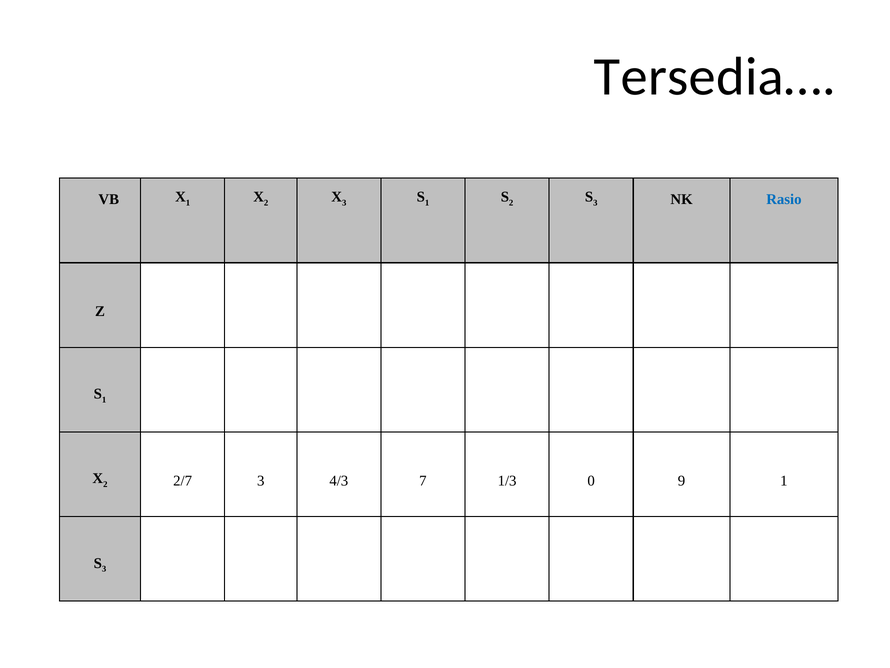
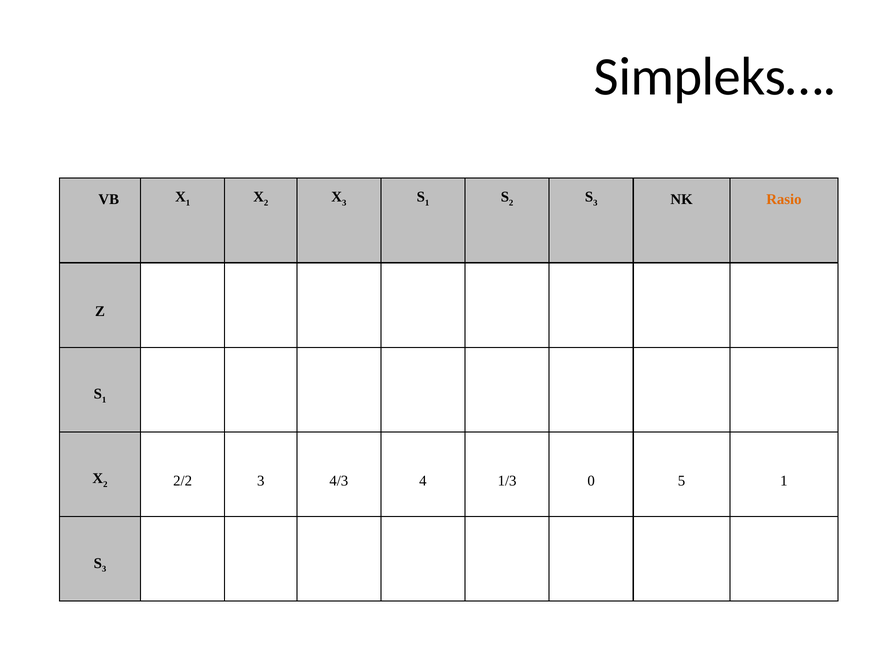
Tersedia…: Tersedia… -> Simpleks…
Rasio colour: blue -> orange
2/7: 2/7 -> 2/2
7: 7 -> 4
9: 9 -> 5
